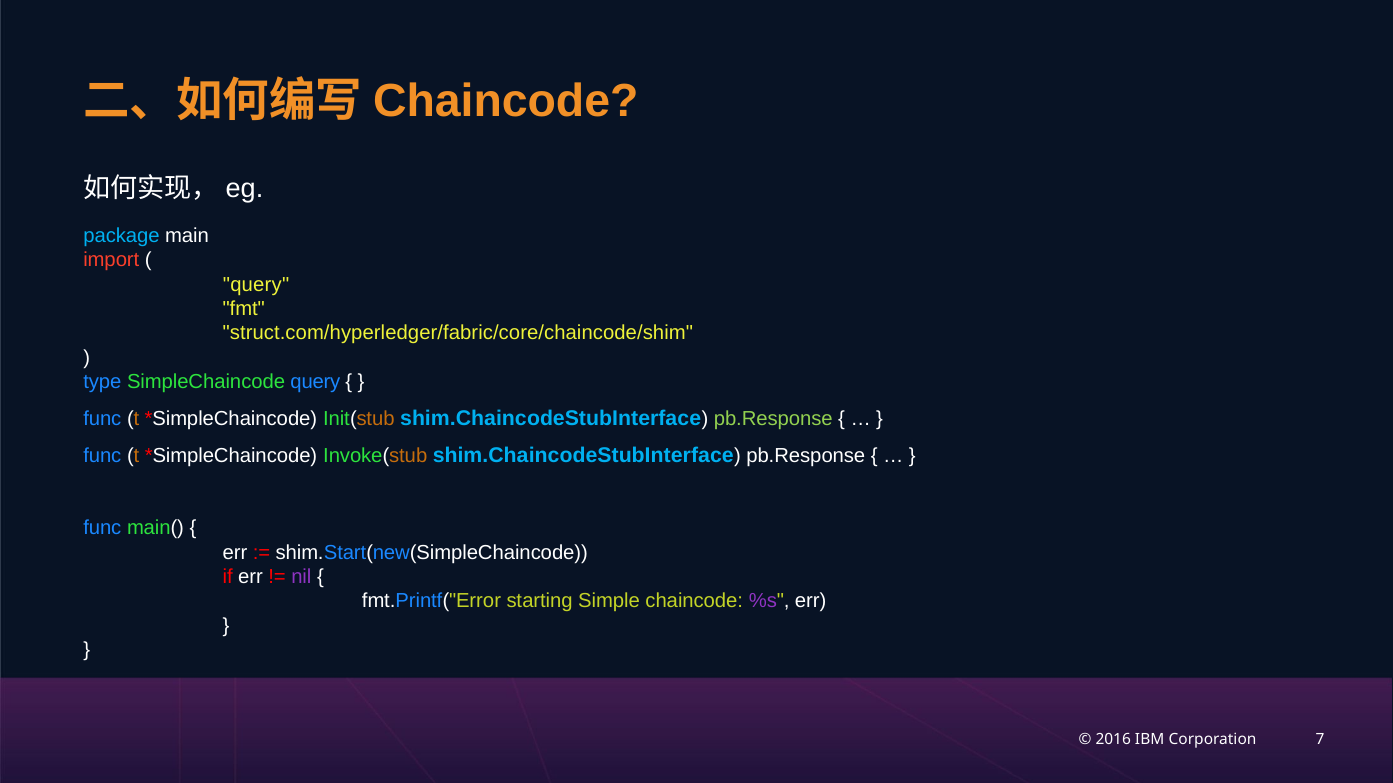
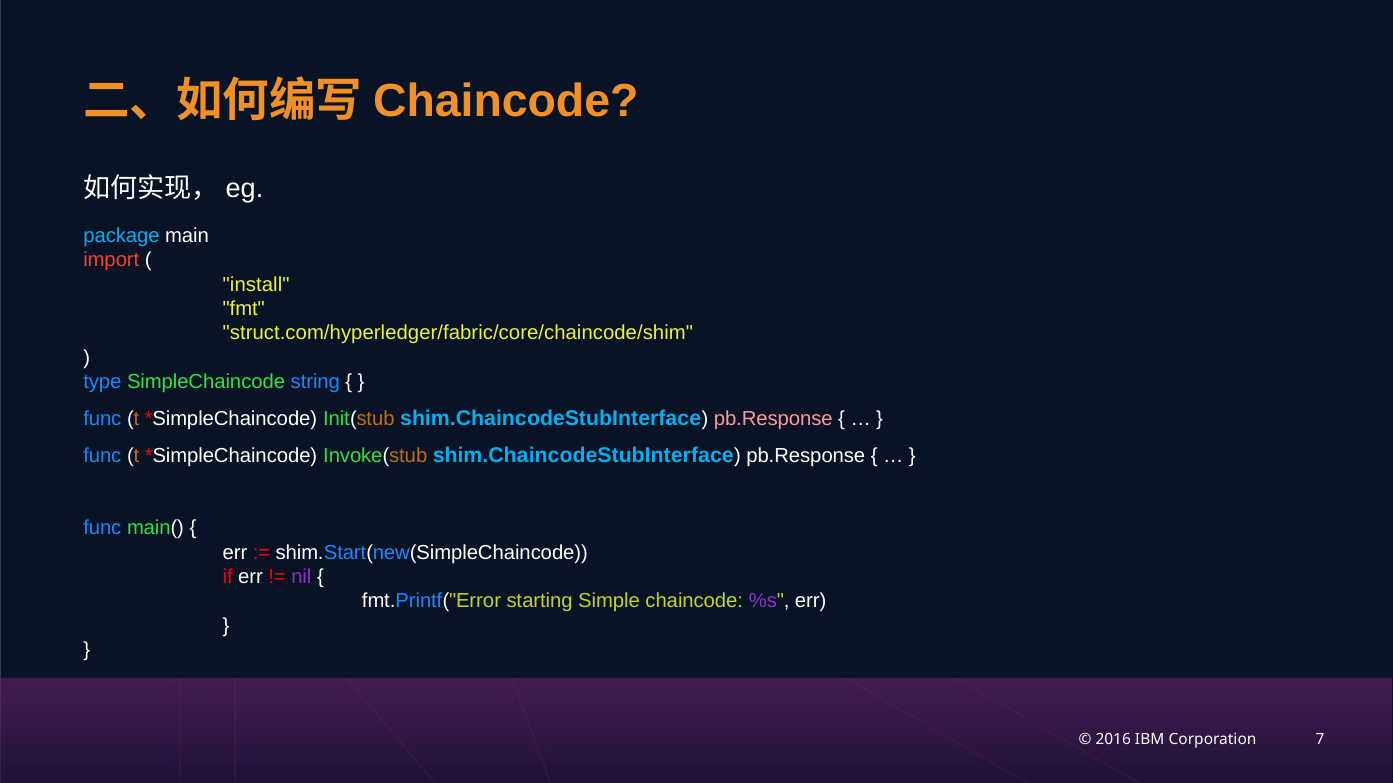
query at (256, 285): query -> install
SimpleChaincode query: query -> string
pb.Response at (773, 419) colour: light green -> pink
